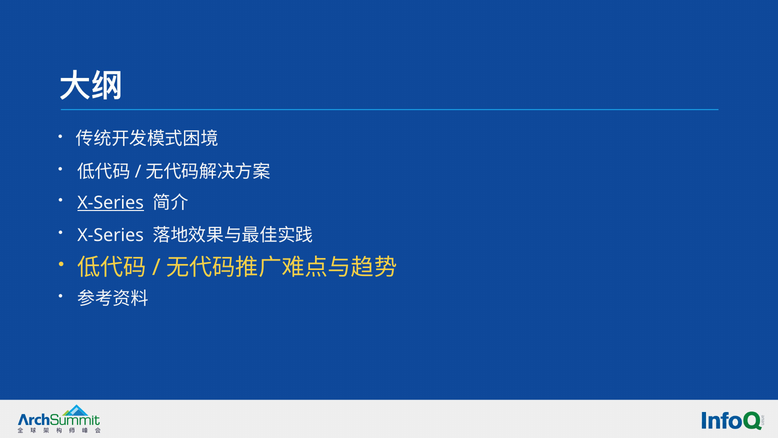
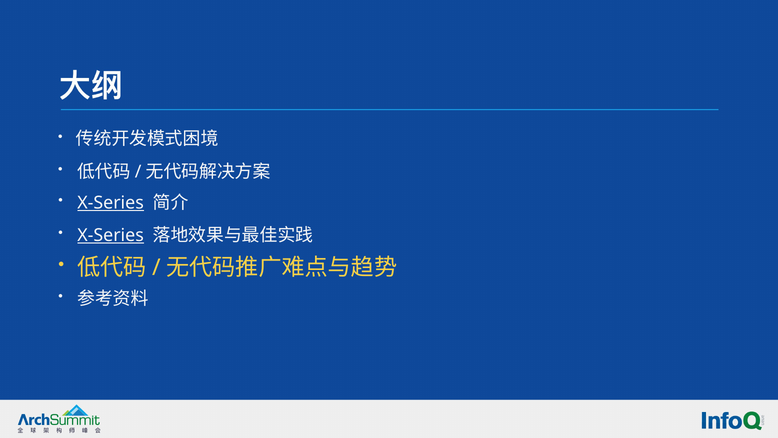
X-Series at (111, 235) underline: none -> present
